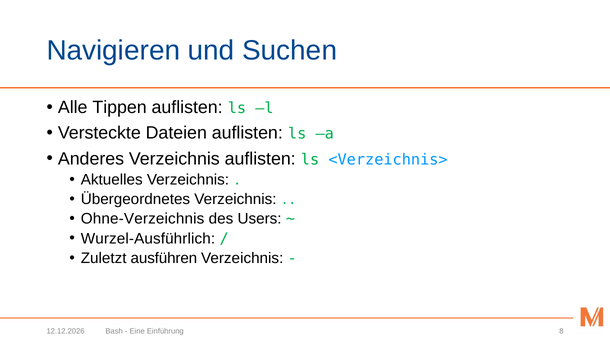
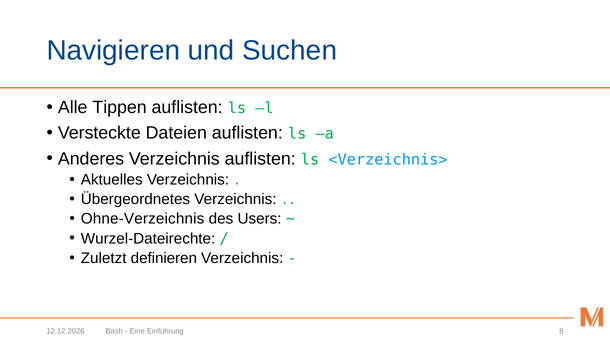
Wurzel-Ausführlich: Wurzel-Ausführlich -> Wurzel-Dateirechte
ausführen: ausführen -> definieren
